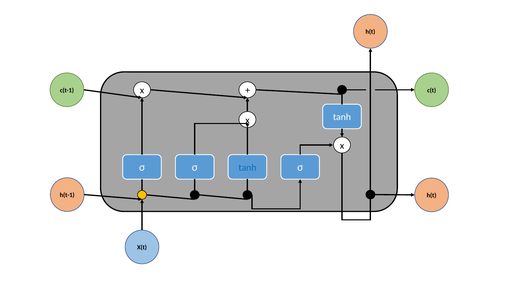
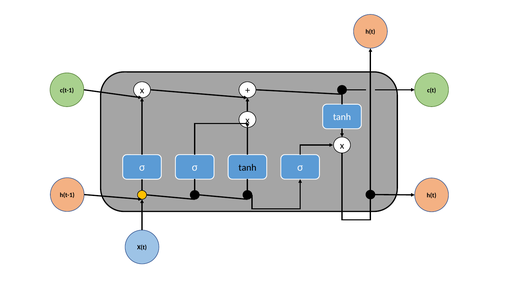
tanh at (247, 168) colour: blue -> black
